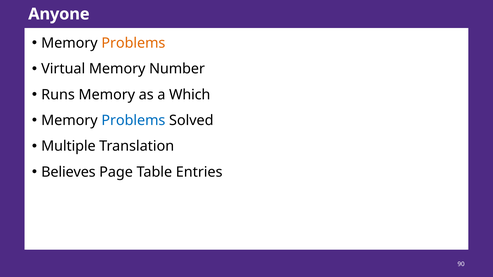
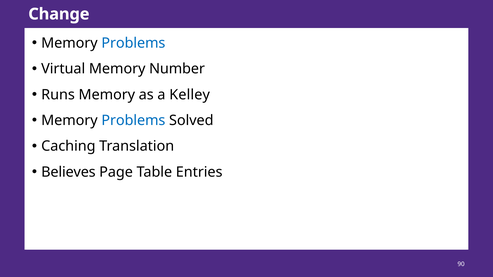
Anyone: Anyone -> Change
Problems at (133, 43) colour: orange -> blue
Which: Which -> Kelley
Multiple: Multiple -> Caching
